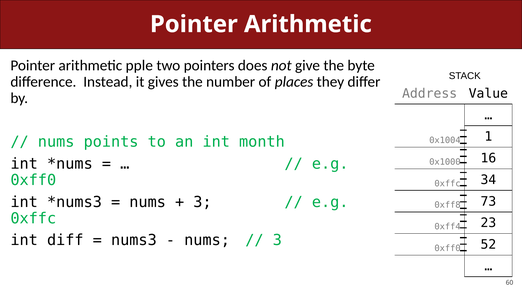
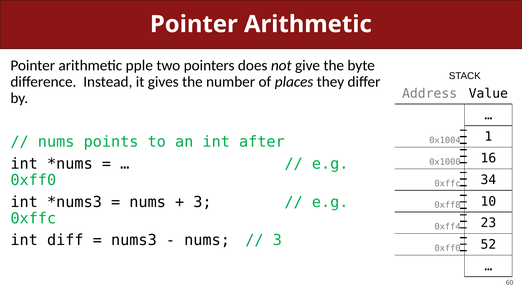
month: month -> after
73: 73 -> 10
